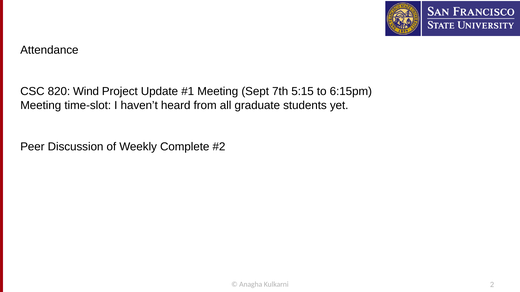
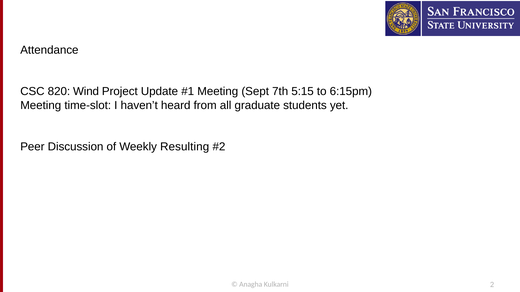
Complete: Complete -> Resulting
